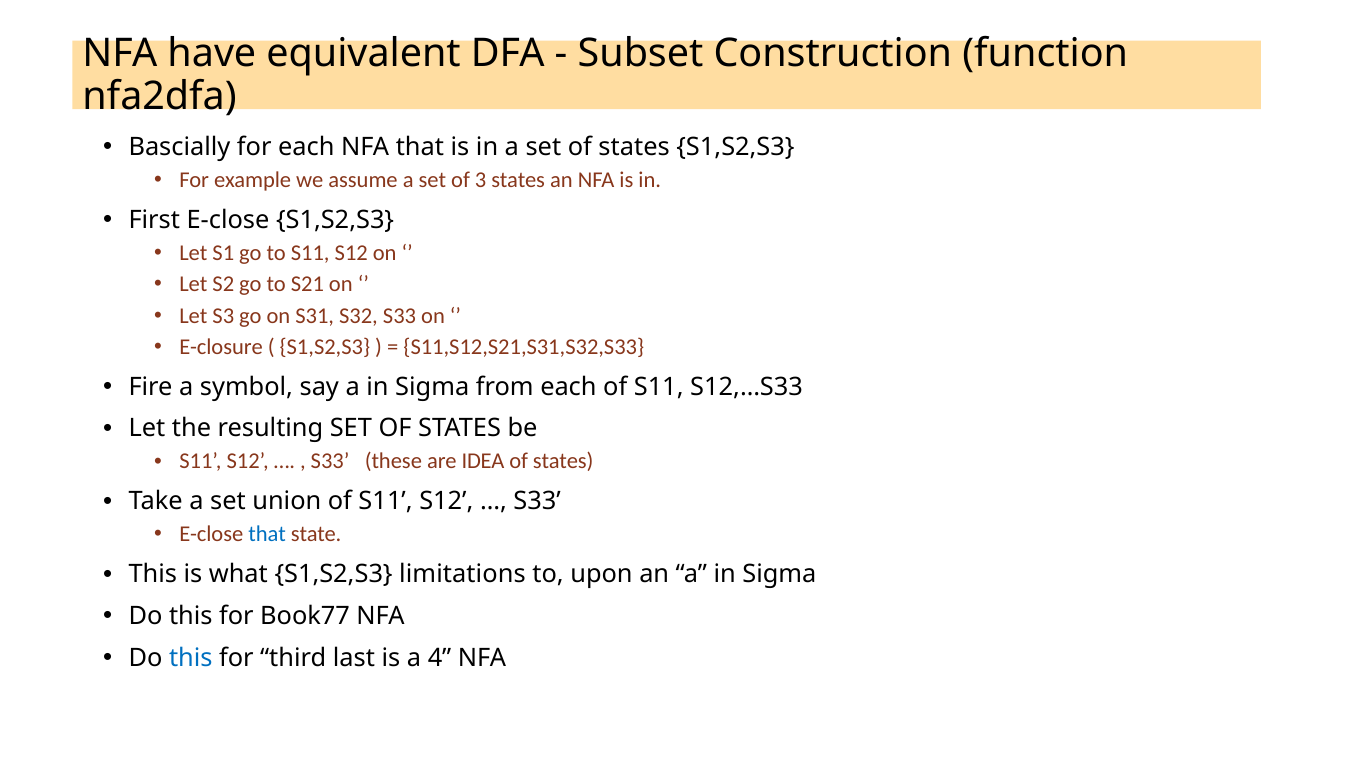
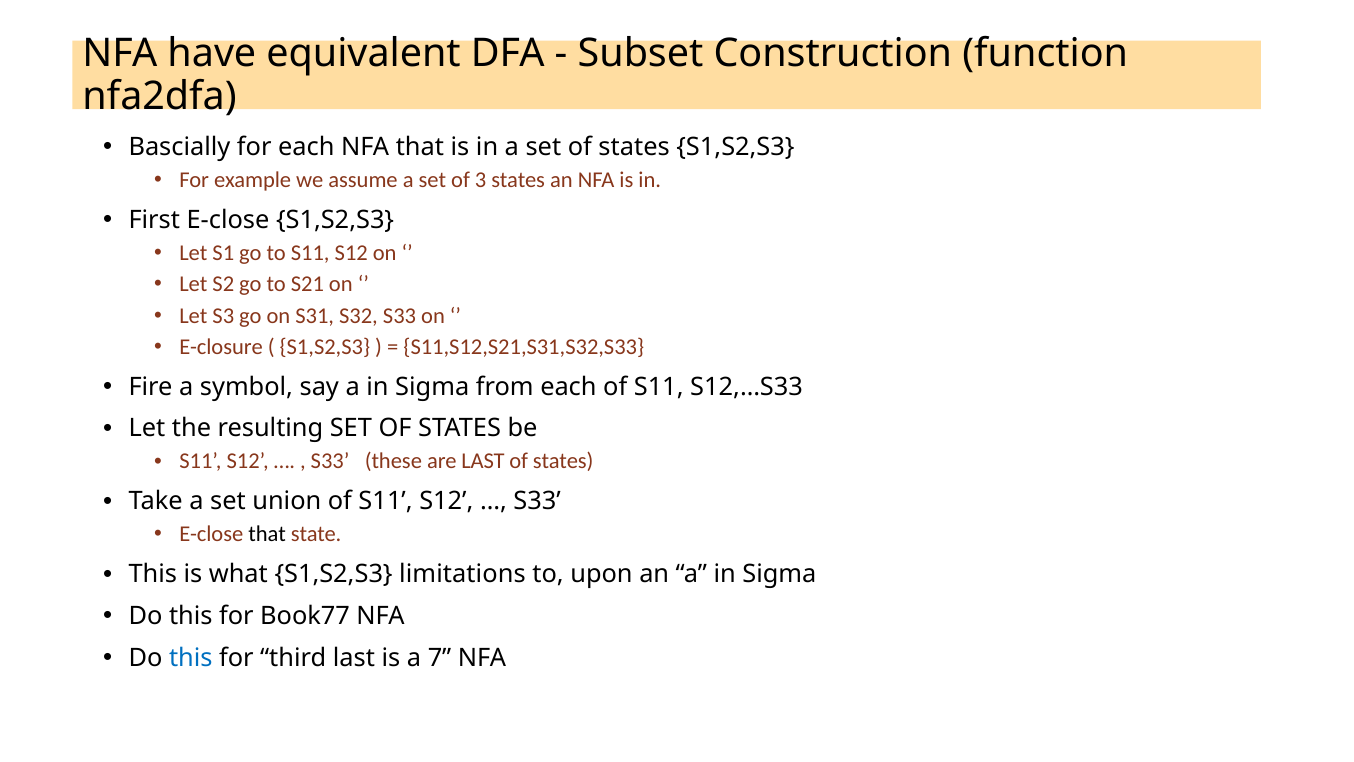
are IDEA: IDEA -> LAST
that at (267, 534) colour: blue -> black
4: 4 -> 7
